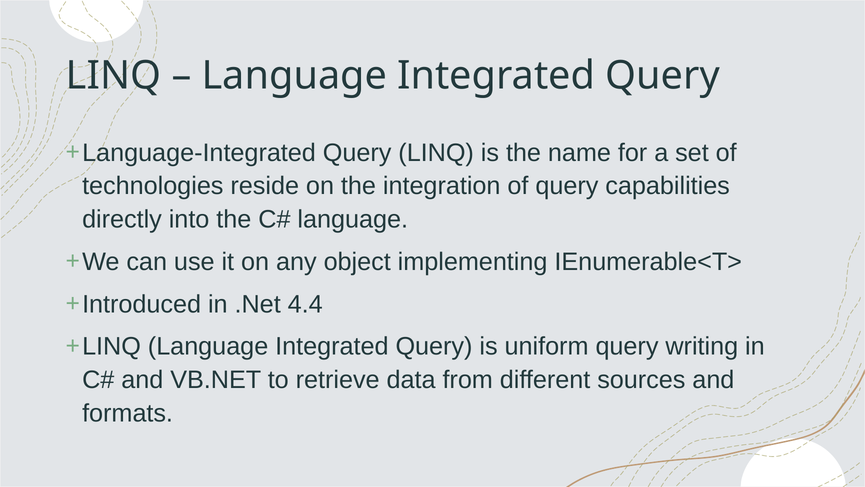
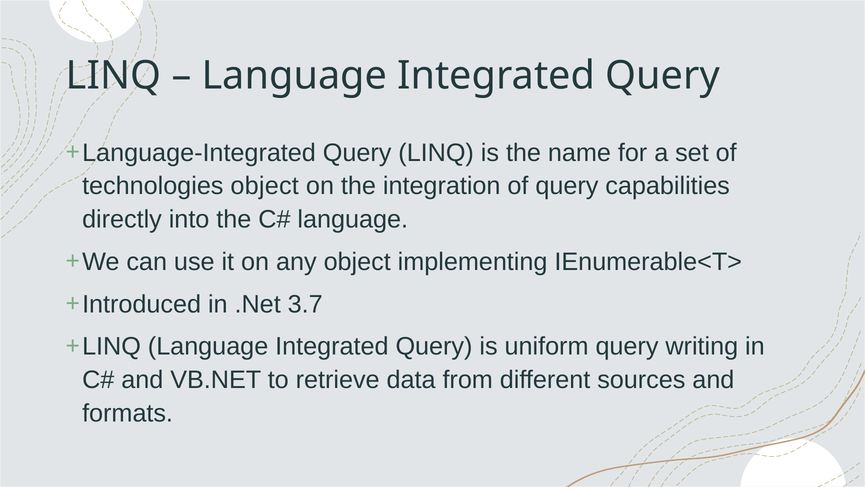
technologies reside: reside -> object
4.4: 4.4 -> 3.7
